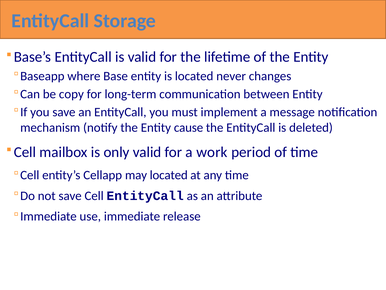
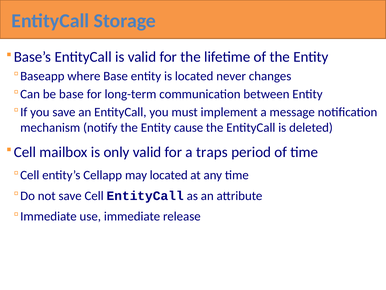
be copy: copy -> base
work: work -> traps
